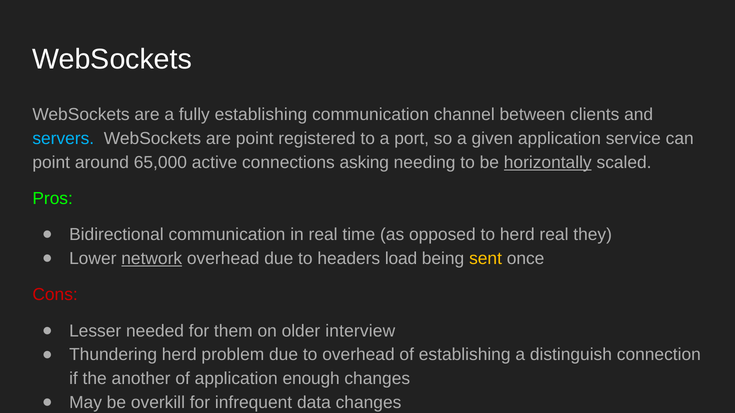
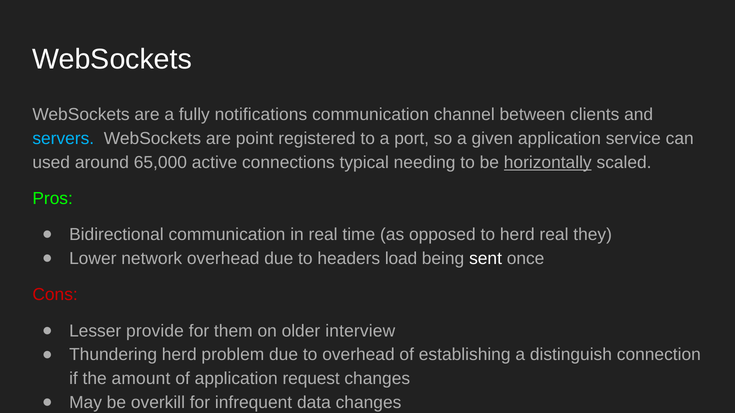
fully establishing: establishing -> notifications
point at (51, 163): point -> used
asking: asking -> typical
network underline: present -> none
sent colour: yellow -> white
needed: needed -> provide
another: another -> amount
enough: enough -> request
